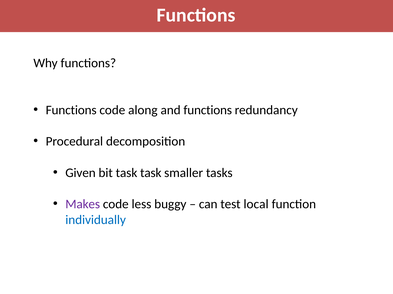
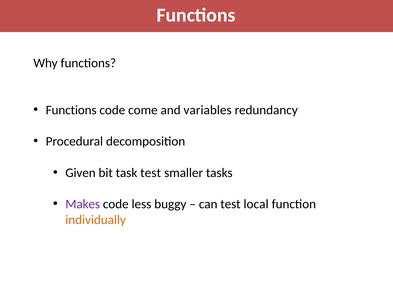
along: along -> come
and functions: functions -> variables
task task: task -> test
individually colour: blue -> orange
